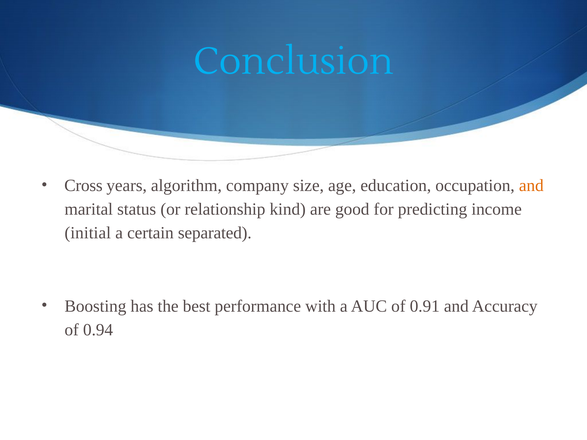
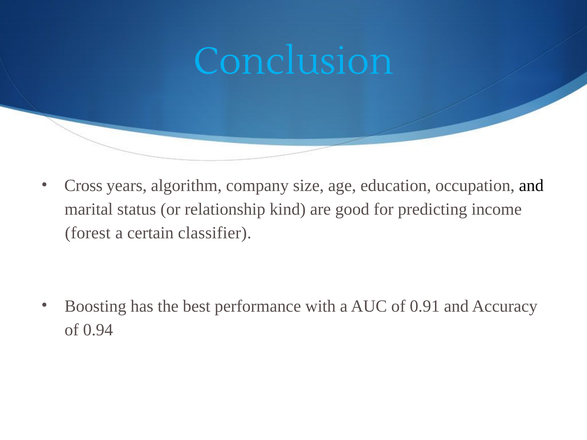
and at (531, 186) colour: orange -> black
initial: initial -> forest
separated: separated -> classifier
